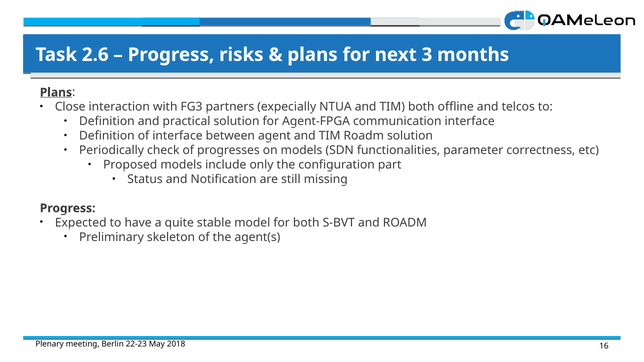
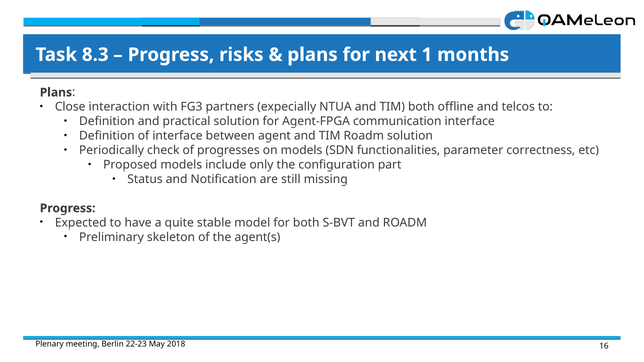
2.6: 2.6 -> 8.3
3: 3 -> 1
Plans at (56, 92) underline: present -> none
